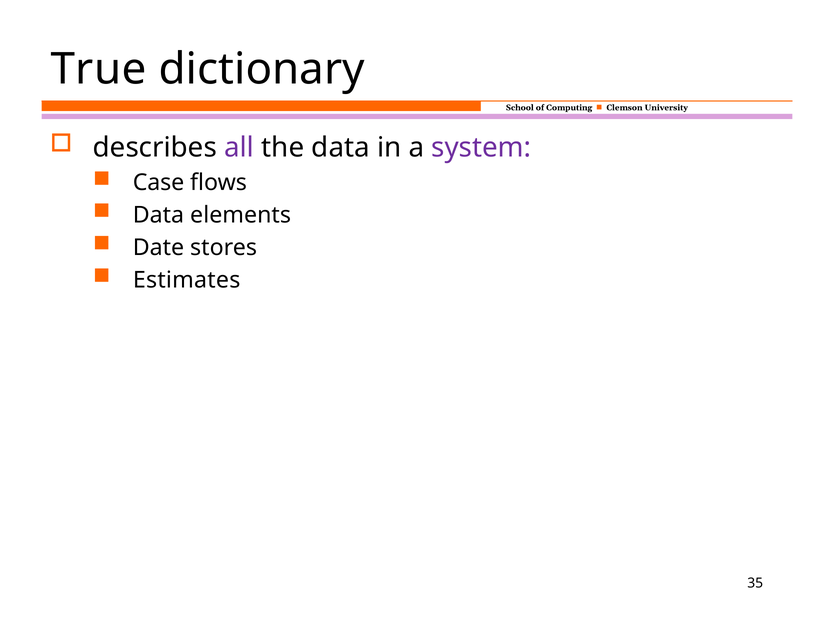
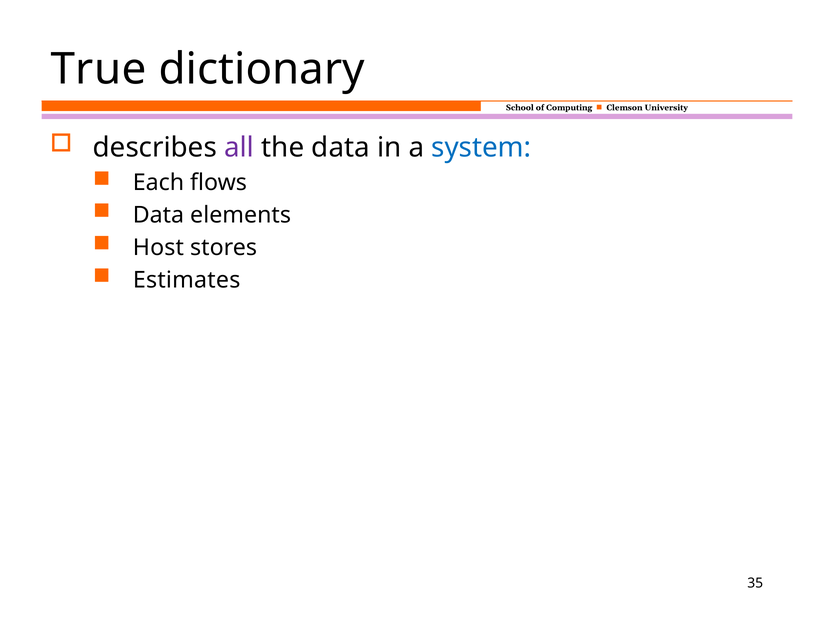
system colour: purple -> blue
Case: Case -> Each
Date: Date -> Host
